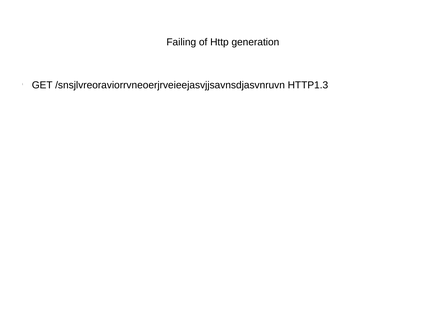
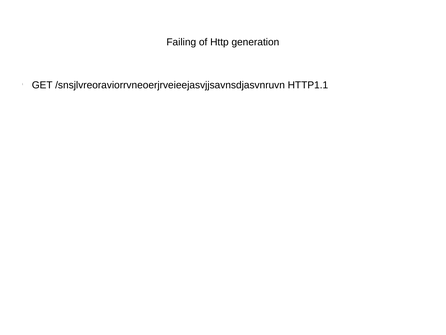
HTTP1.3: HTTP1.3 -> HTTP1.1
